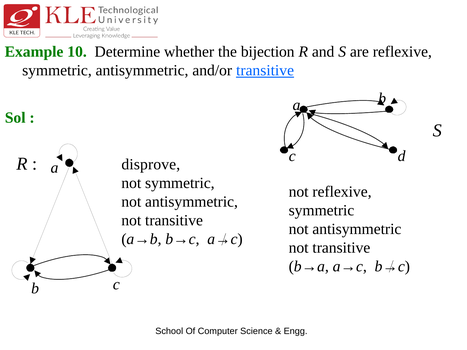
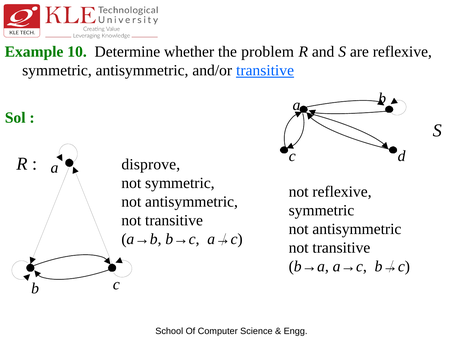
bijection: bijection -> problem
